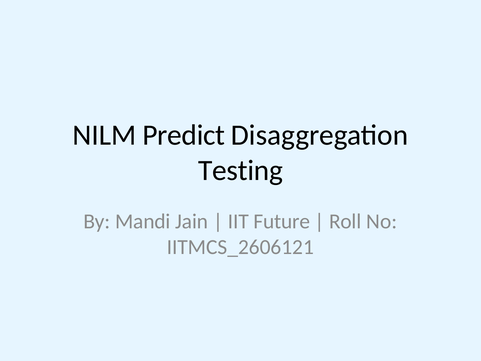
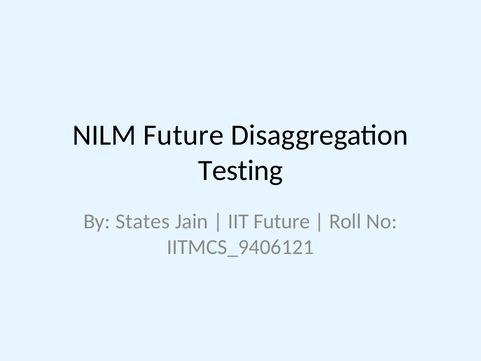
NILM Predict: Predict -> Future
Mandi: Mandi -> States
IITMCS_2606121: IITMCS_2606121 -> IITMCS_9406121
